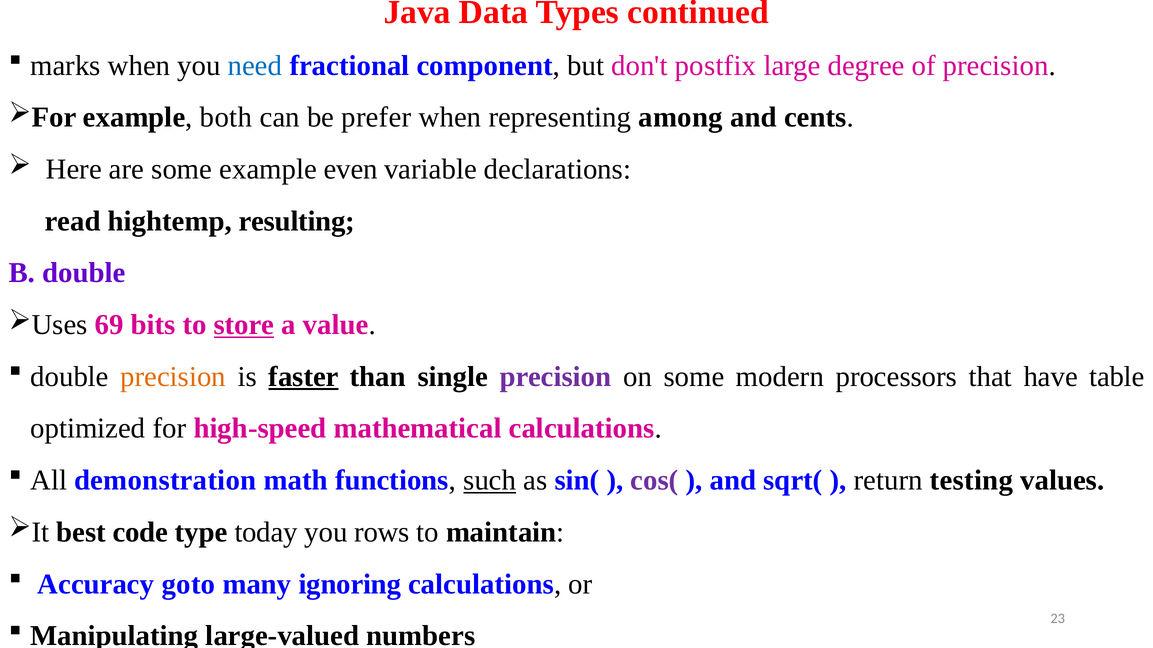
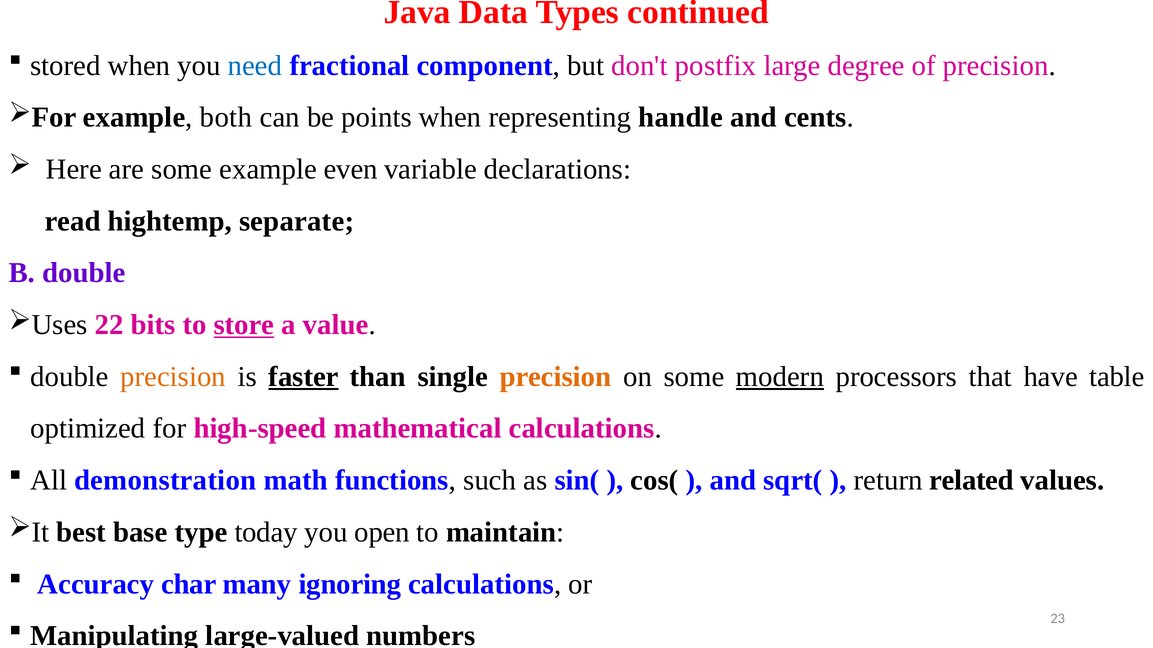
marks: marks -> stored
prefer: prefer -> points
among: among -> handle
resulting: resulting -> separate
69: 69 -> 22
precision at (555, 377) colour: purple -> orange
modern underline: none -> present
such underline: present -> none
cos( colour: purple -> black
testing: testing -> related
code: code -> base
rows: rows -> open
goto: goto -> char
